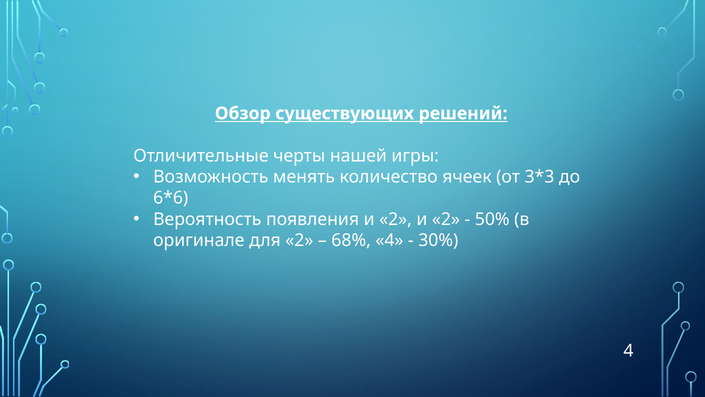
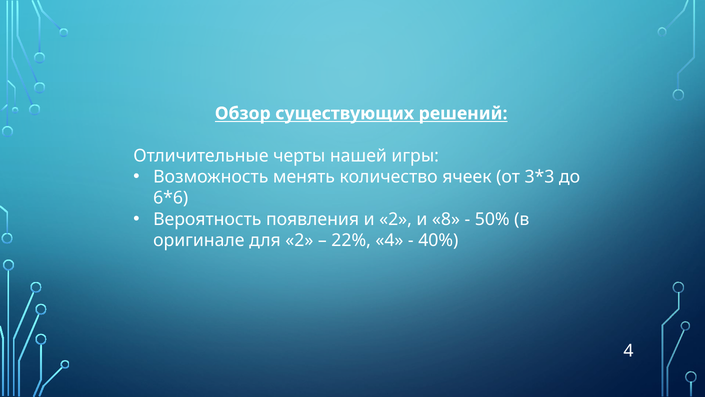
2 и 2: 2 -> 8
68%: 68% -> 22%
30%: 30% -> 40%
